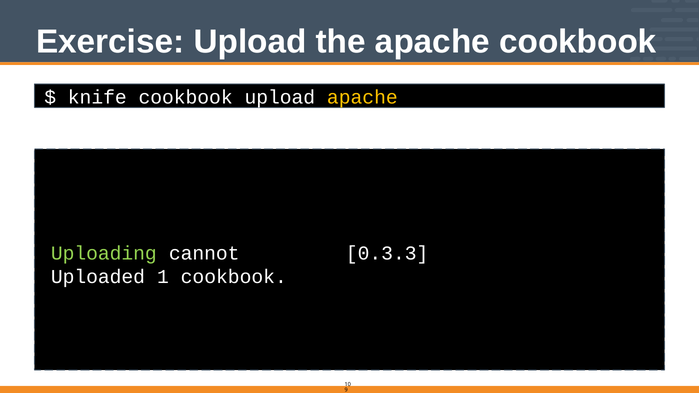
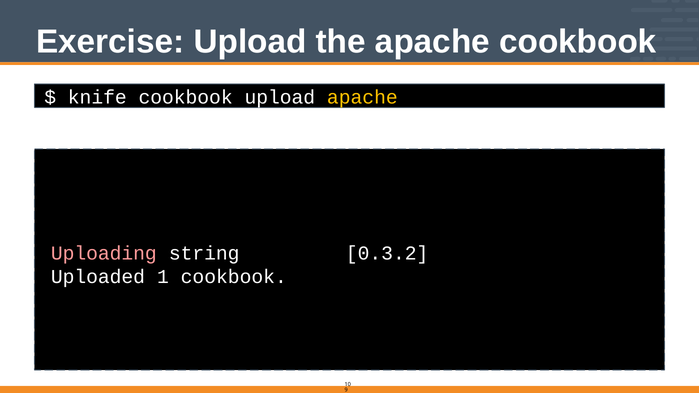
Uploading colour: light green -> pink
cannot: cannot -> string
0.3.3: 0.3.3 -> 0.3.2
